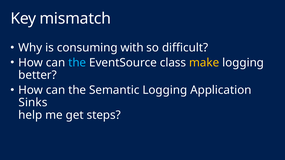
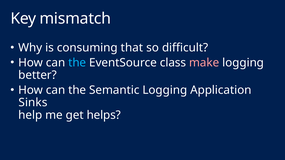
with: with -> that
make colour: yellow -> pink
steps: steps -> helps
